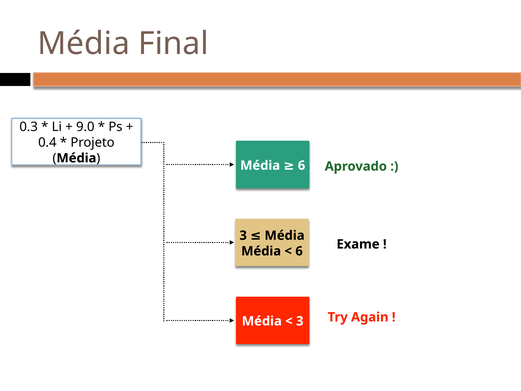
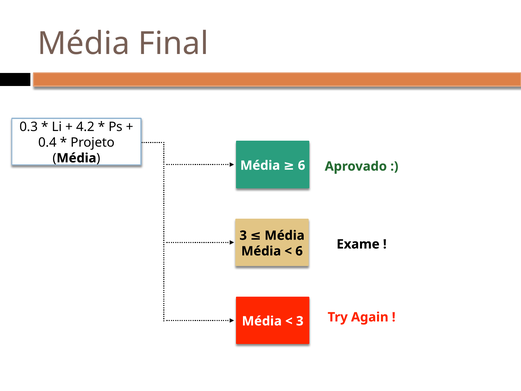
9.0: 9.0 -> 4.2
